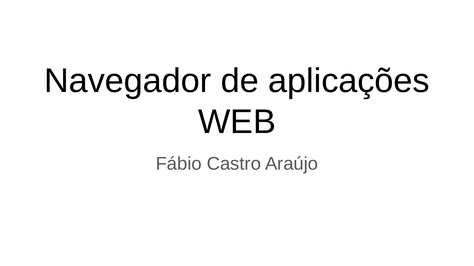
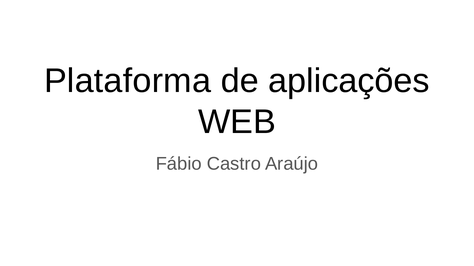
Navegador: Navegador -> Plataforma
